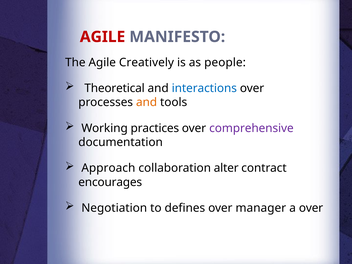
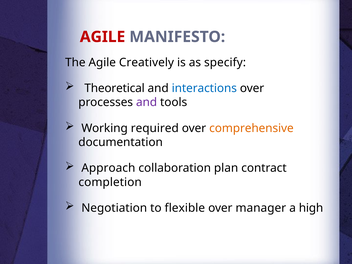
people: people -> specify
and at (147, 102) colour: orange -> purple
practices: practices -> required
comprehensive colour: purple -> orange
alter: alter -> plan
encourages: encourages -> completion
defines: defines -> flexible
a over: over -> high
